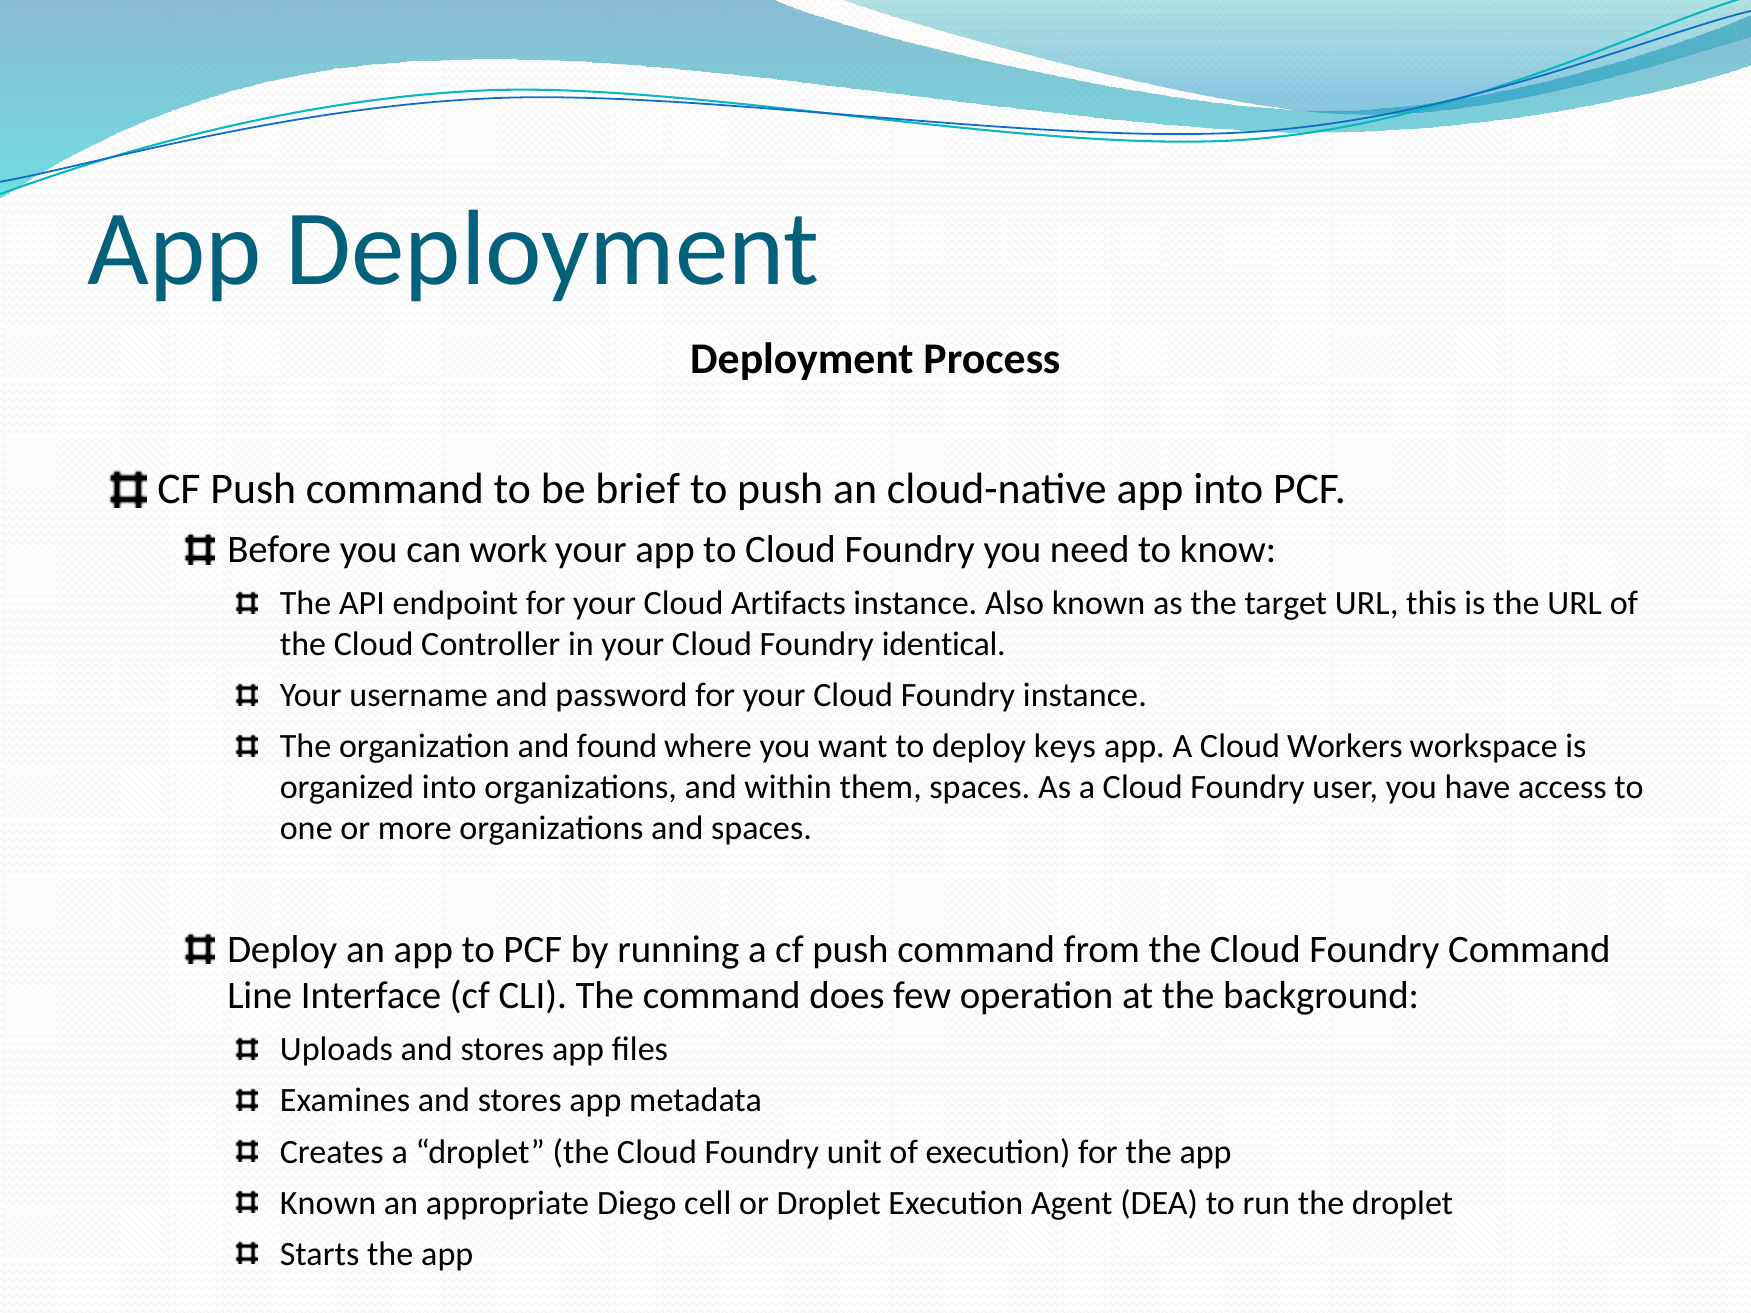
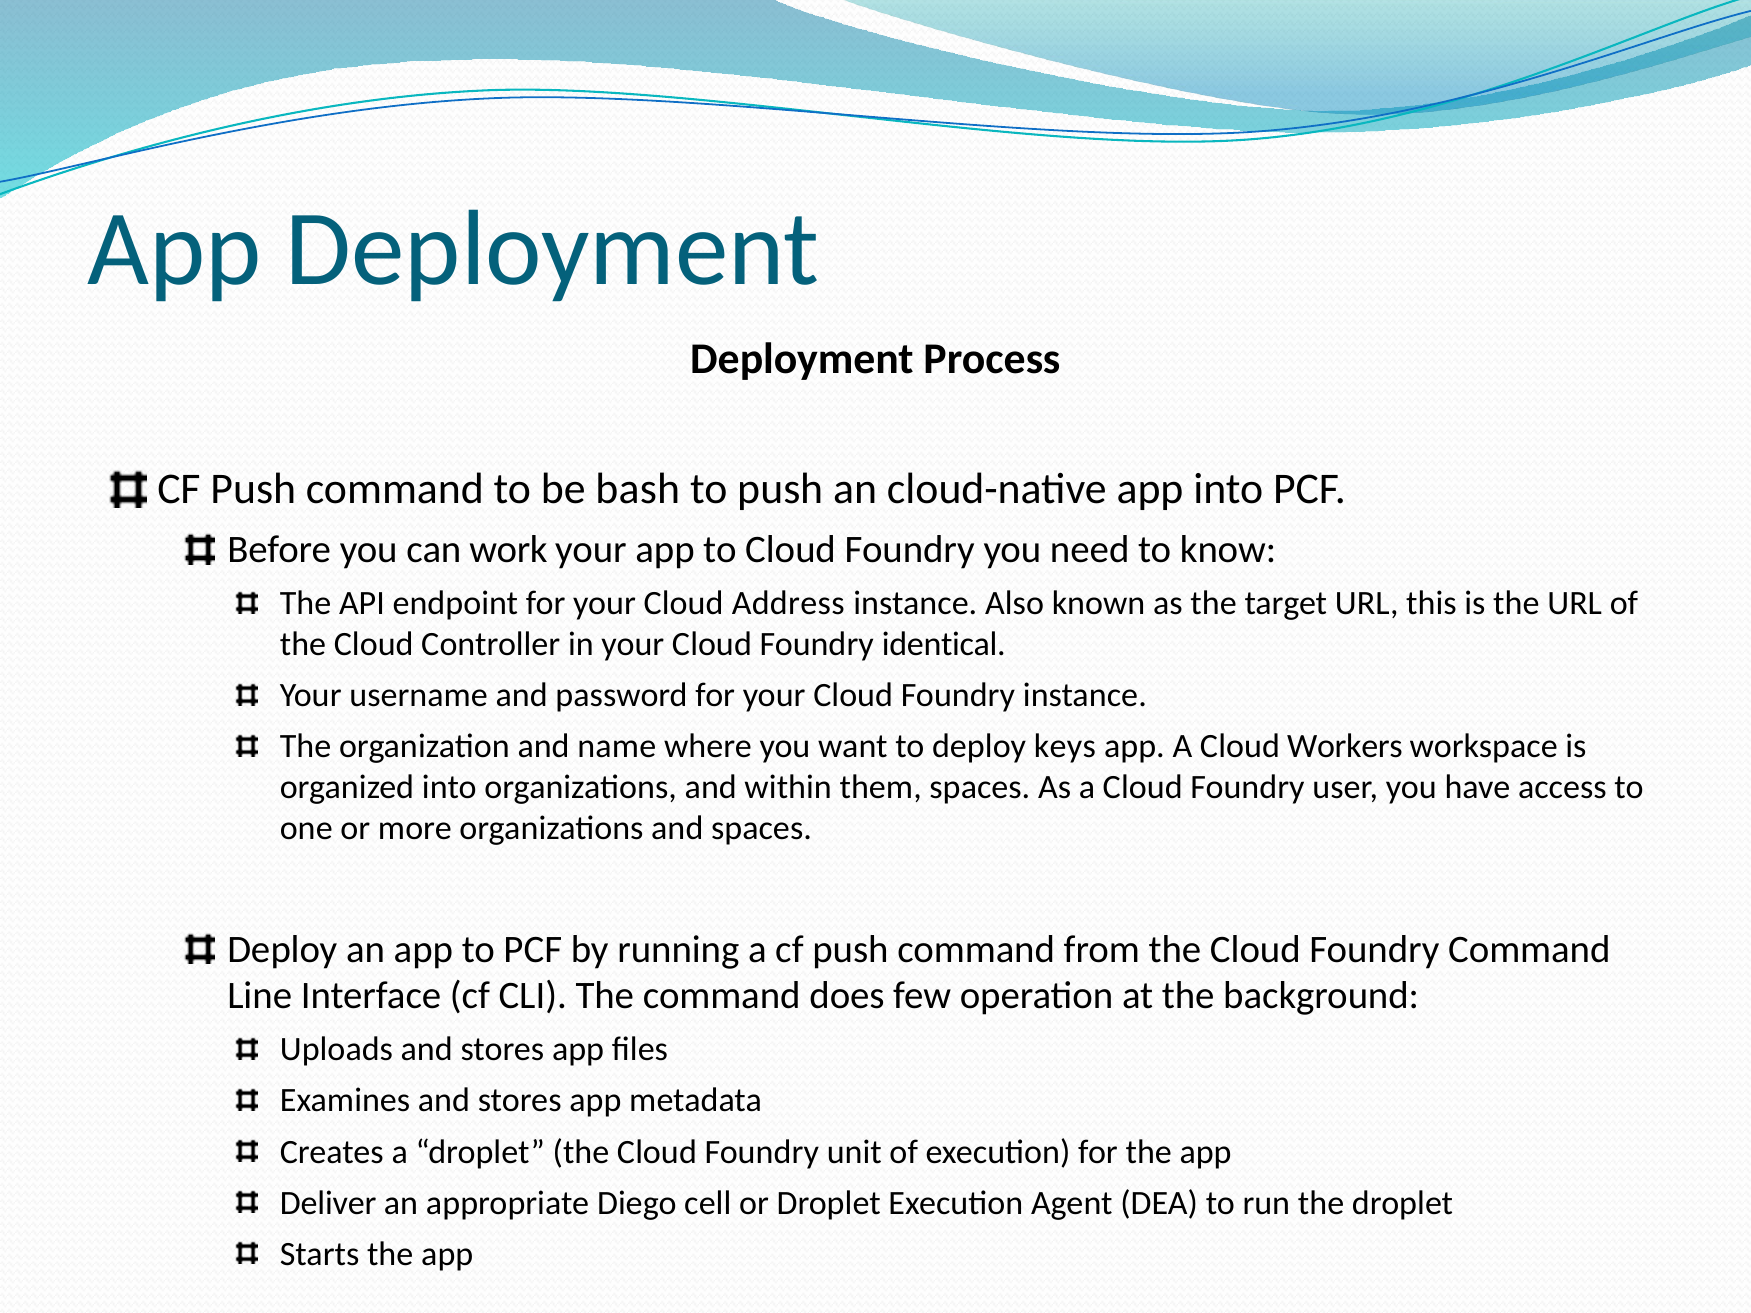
brief: brief -> bash
Artifacts: Artifacts -> Address
found: found -> name
Known at (328, 1203): Known -> Deliver
